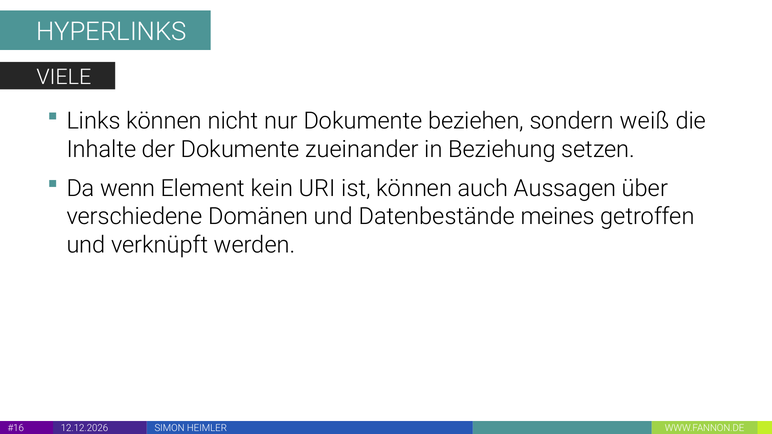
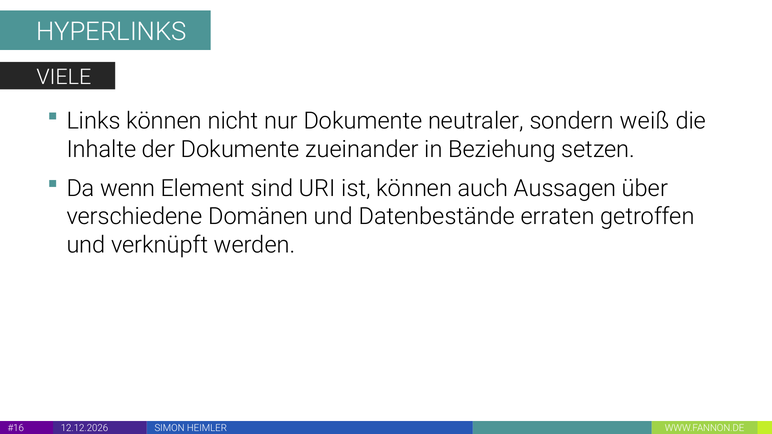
beziehen: beziehen -> neutraler
kein: kein -> sind
meines: meines -> erraten
